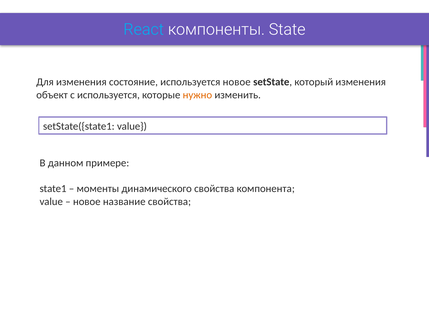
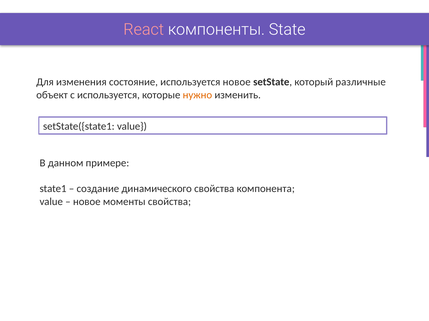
React colour: light blue -> pink
который изменения: изменения -> различные
моменты: моменты -> создание
название: название -> моменты
